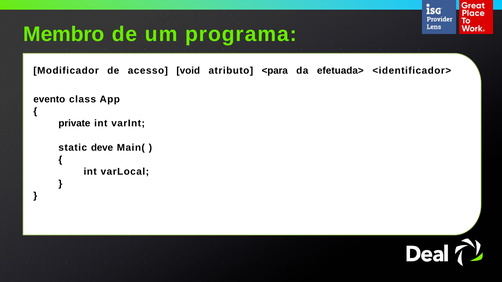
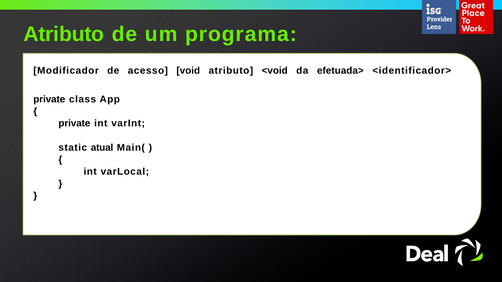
Membro at (64, 34): Membro -> Atributo
<para: <para -> <void
evento at (49, 99): evento -> private
deve: deve -> atual
